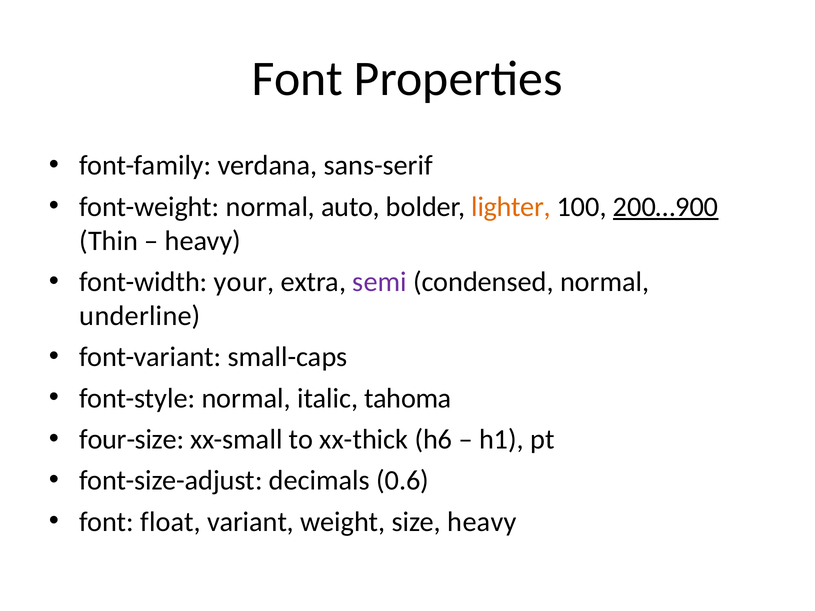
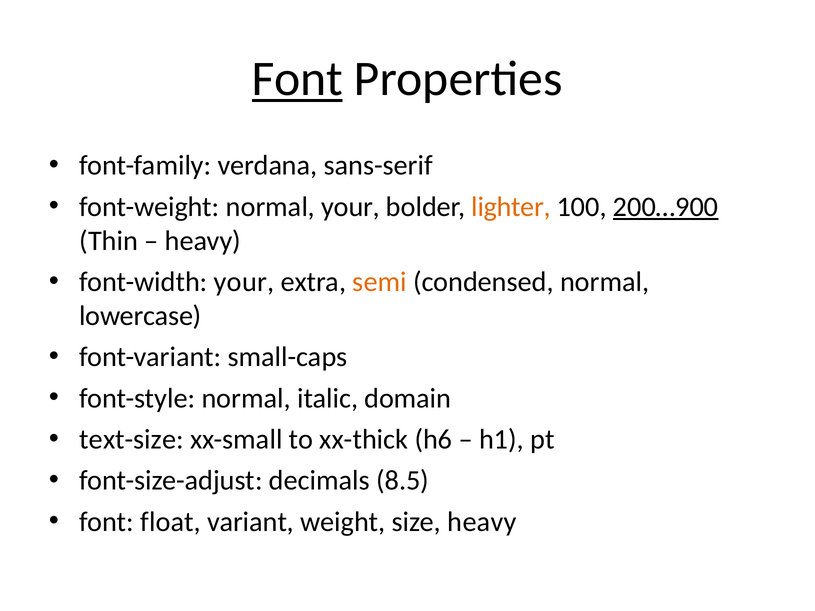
Font at (297, 79) underline: none -> present
normal auto: auto -> your
semi colour: purple -> orange
underline: underline -> lowercase
tahoma: tahoma -> domain
four-size: four-size -> text-size
0.6: 0.6 -> 8.5
